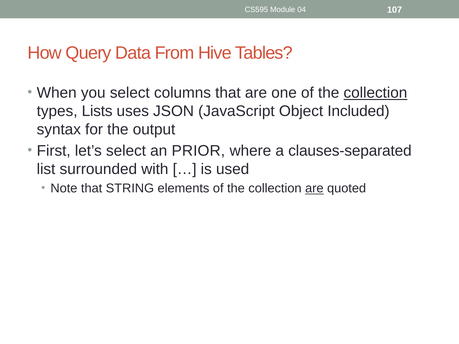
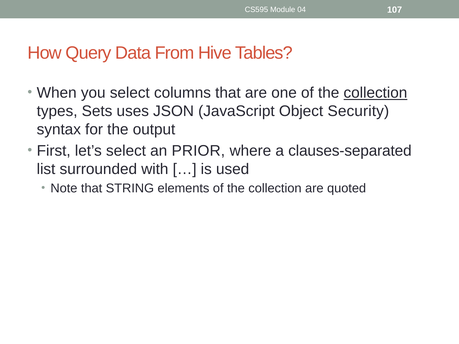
Lists: Lists -> Sets
Included: Included -> Security
are at (314, 189) underline: present -> none
